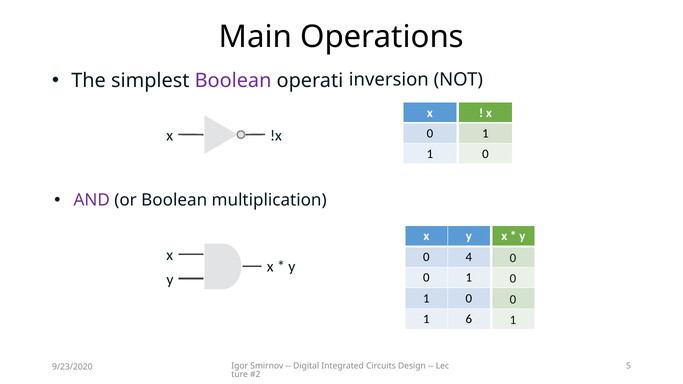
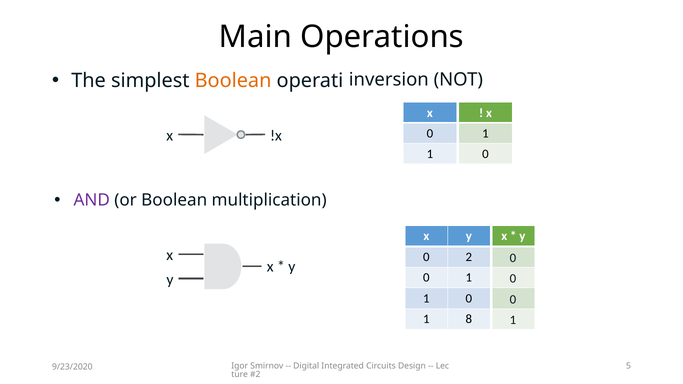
Boolean at (233, 81) colour: purple -> orange
4: 4 -> 2
6: 6 -> 8
